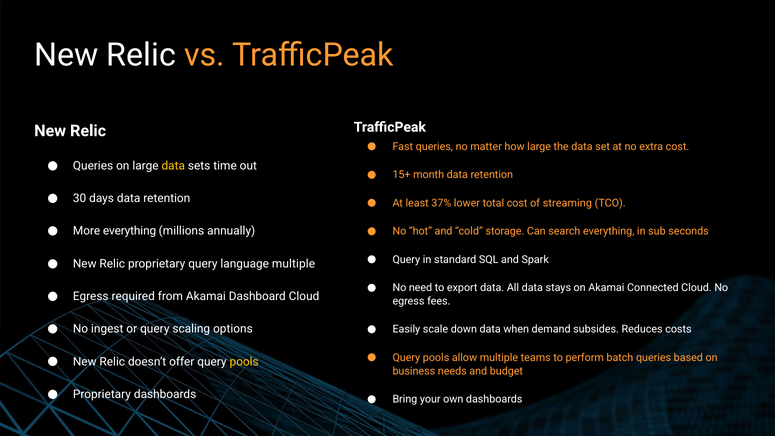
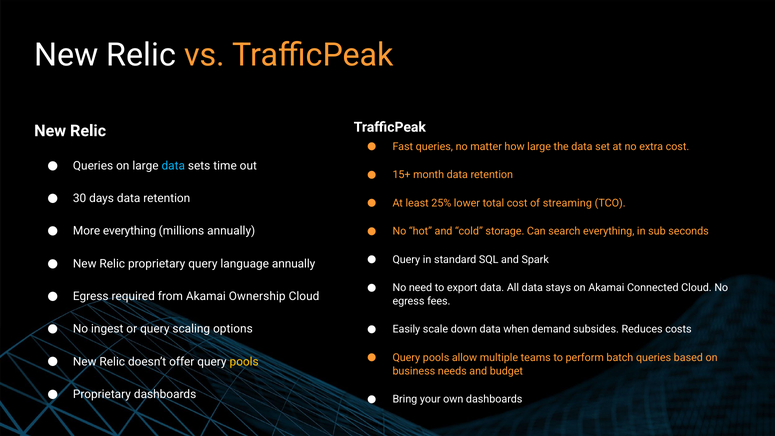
data at (173, 166) colour: yellow -> light blue
37%: 37% -> 25%
language multiple: multiple -> annually
Dashboard: Dashboard -> Ownership
